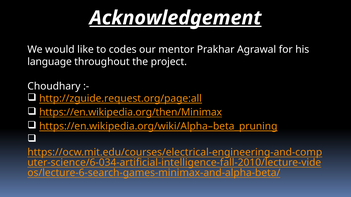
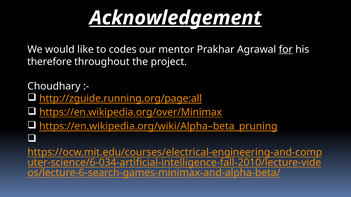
for underline: none -> present
language: language -> therefore
http://zguide.request.org/page:all: http://zguide.request.org/page:all -> http://zguide.running.org/page:all
https://en.wikipedia.org/then/Minimax: https://en.wikipedia.org/then/Minimax -> https://en.wikipedia.org/over/Minimax
